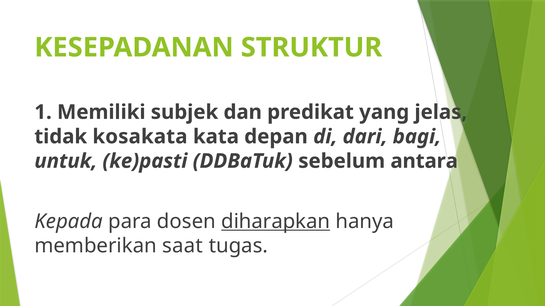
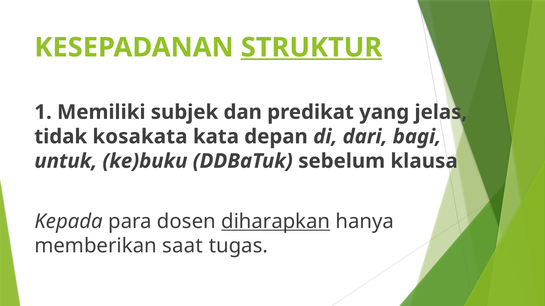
STRUKTUR underline: none -> present
ke)pasti: ke)pasti -> ke)buku
antara: antara -> klausa
